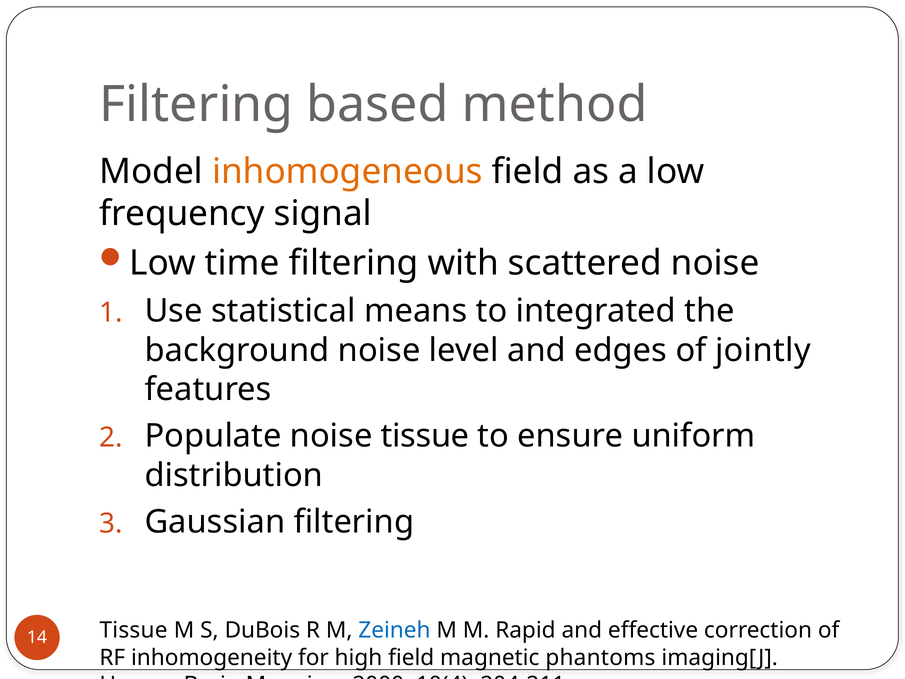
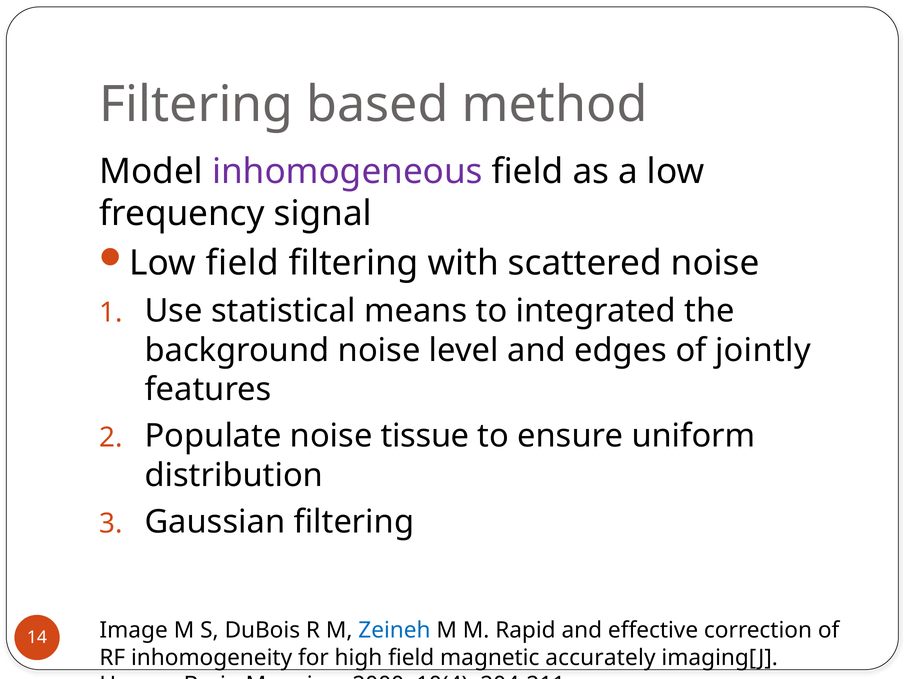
inhomogeneous colour: orange -> purple
Low time: time -> field
Tissue at (134, 630): Tissue -> Image
phantoms: phantoms -> accurately
